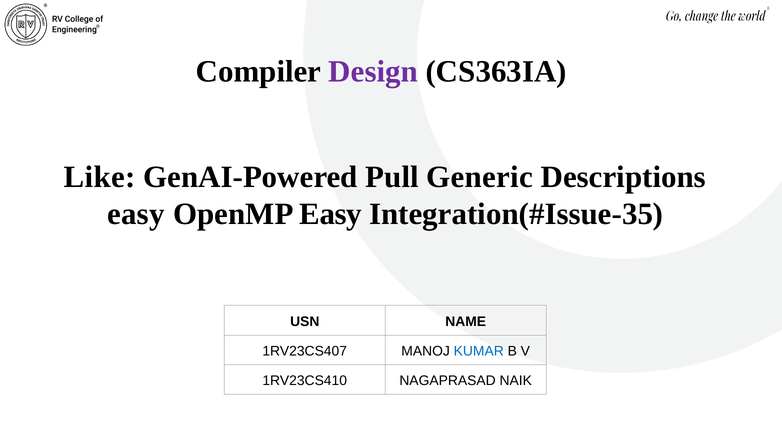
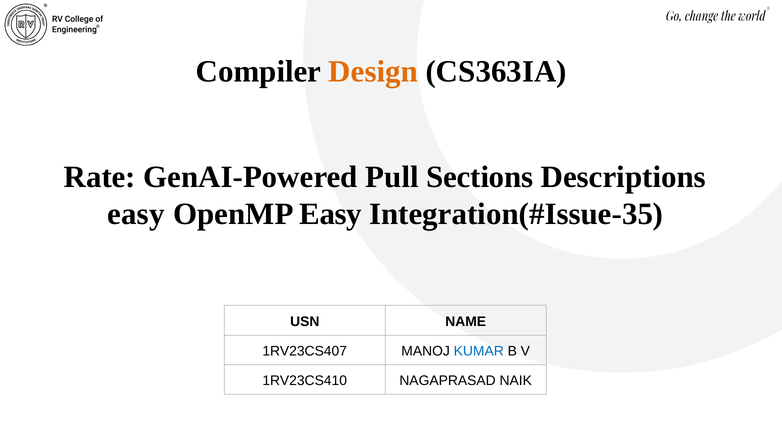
Design colour: purple -> orange
Like: Like -> Rate
Generic: Generic -> Sections
